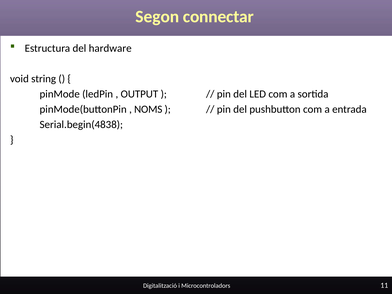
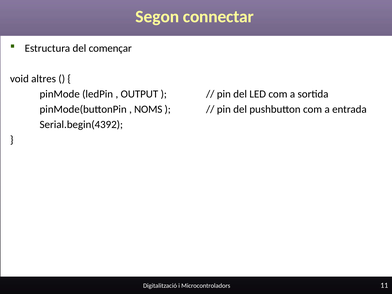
hardware: hardware -> començar
string: string -> altres
Serial.begin(4838: Serial.begin(4838 -> Serial.begin(4392
